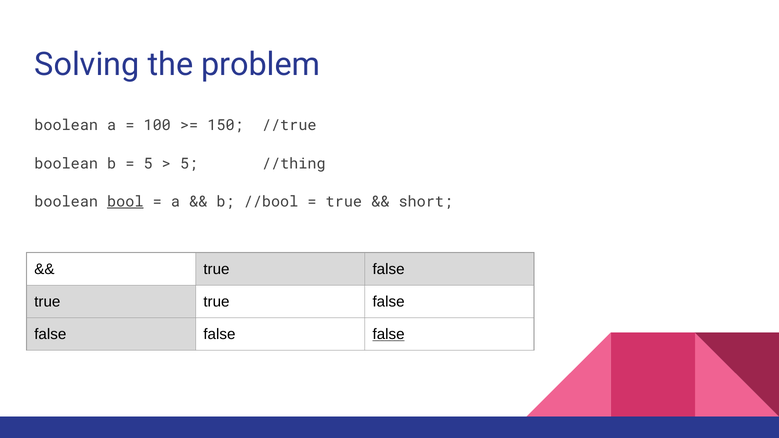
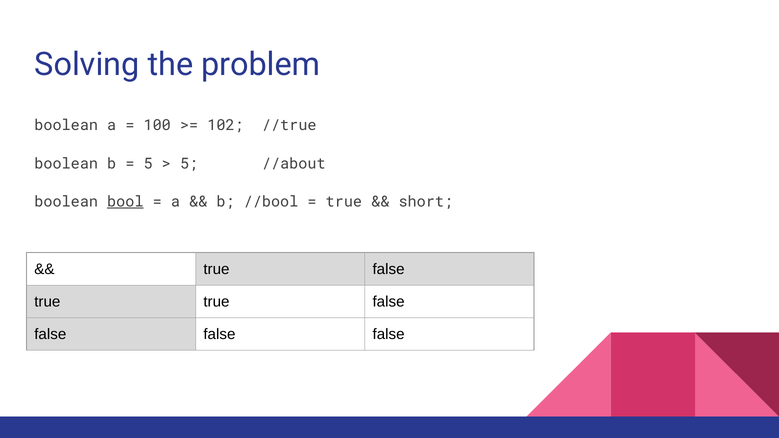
150: 150 -> 102
//thing: //thing -> //about
false at (389, 334) underline: present -> none
